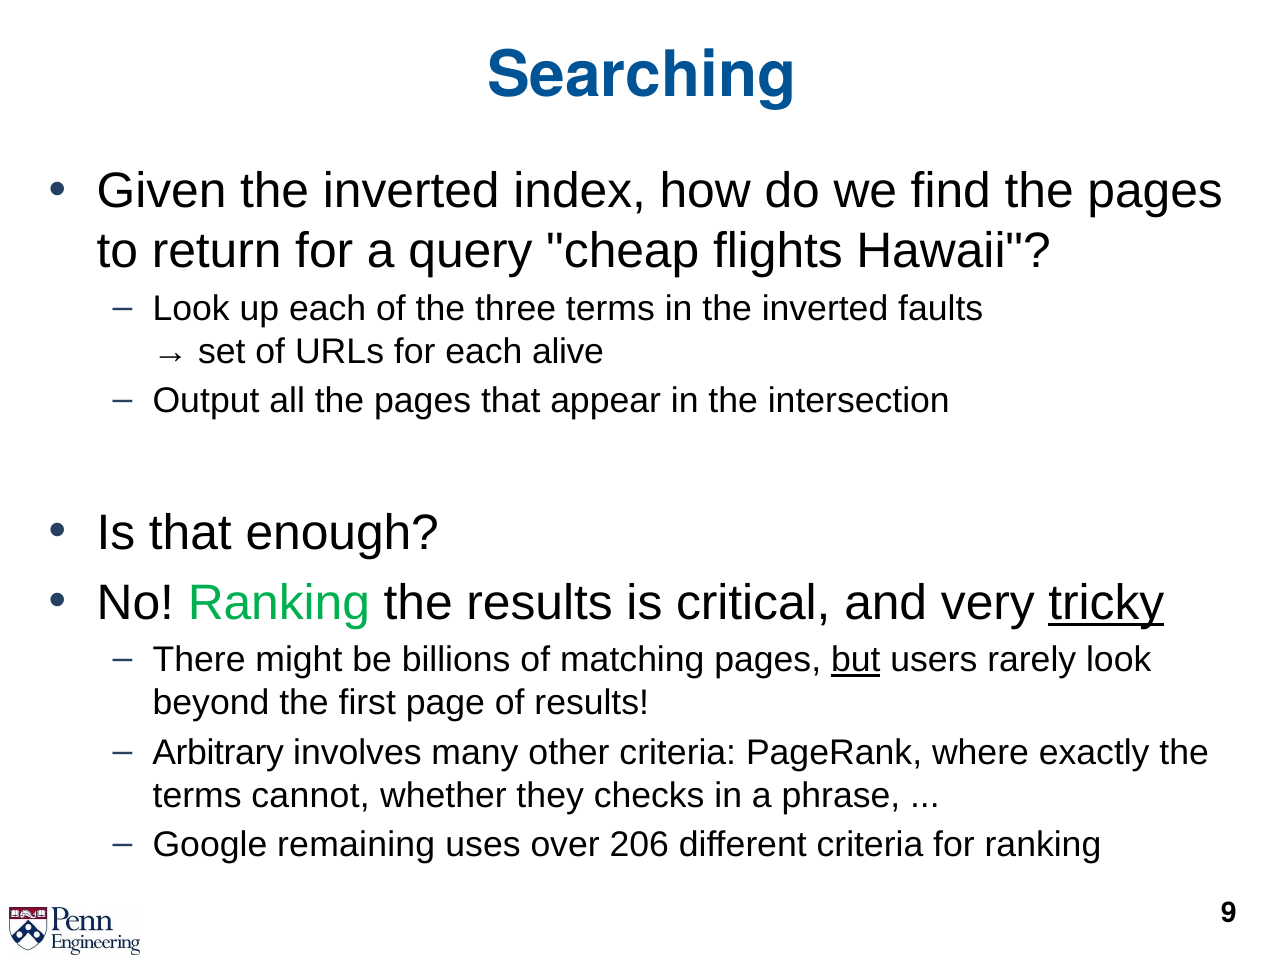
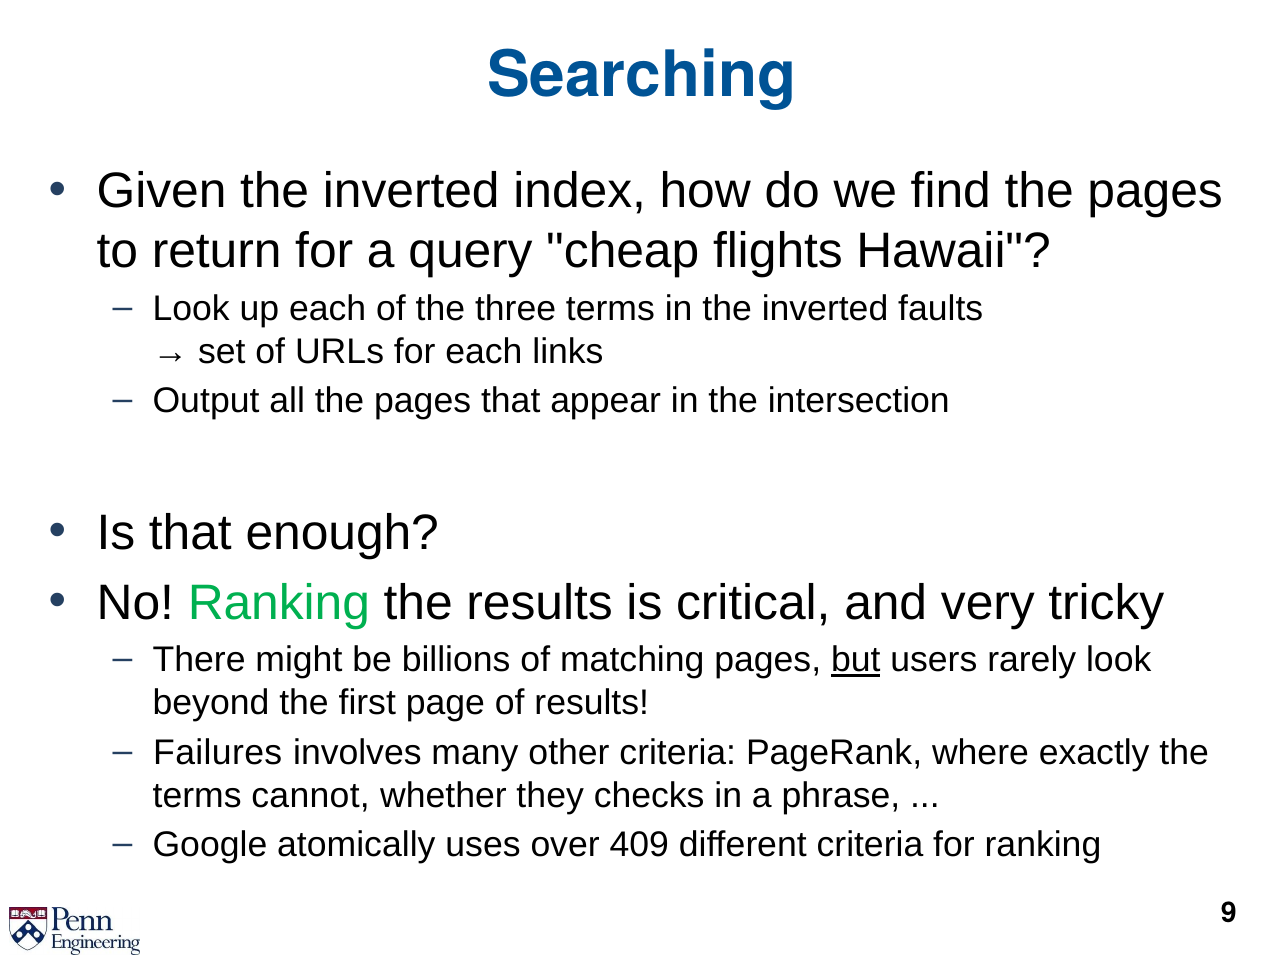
alive: alive -> links
tricky underline: present -> none
Arbitrary: Arbitrary -> Failures
remaining: remaining -> atomically
206: 206 -> 409
